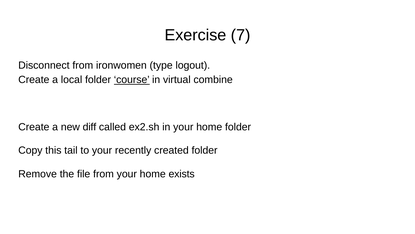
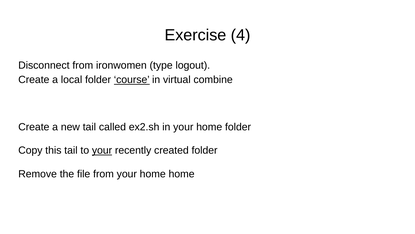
7: 7 -> 4
new diff: diff -> tail
your at (102, 150) underline: none -> present
home exists: exists -> home
